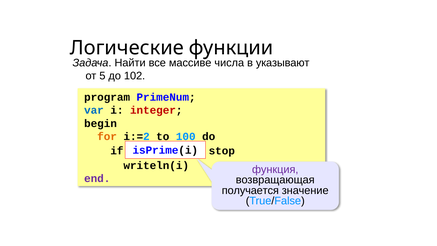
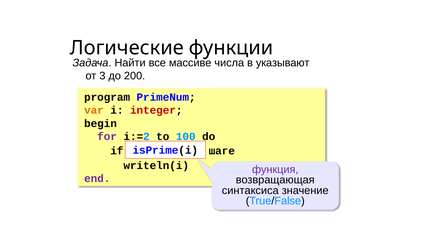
5: 5 -> 3
102: 102 -> 200
var colour: blue -> orange
for colour: orange -> purple
stop: stop -> шаге
получается: получается -> синтаксиса
